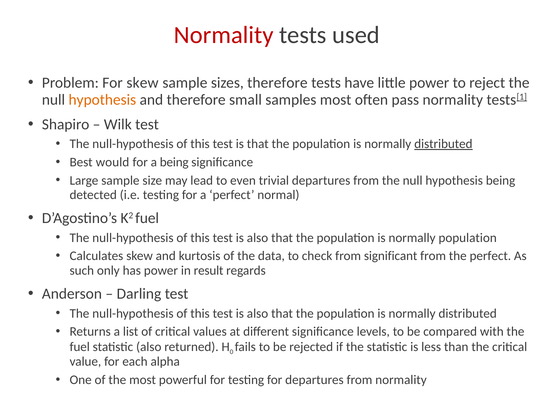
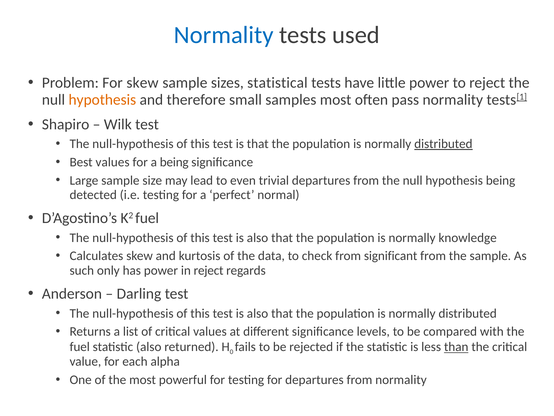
Normality at (224, 35) colour: red -> blue
sizes therefore: therefore -> statistical
Best would: would -> values
normally population: population -> knowledge
the perfect: perfect -> sample
in result: result -> reject
than underline: none -> present
